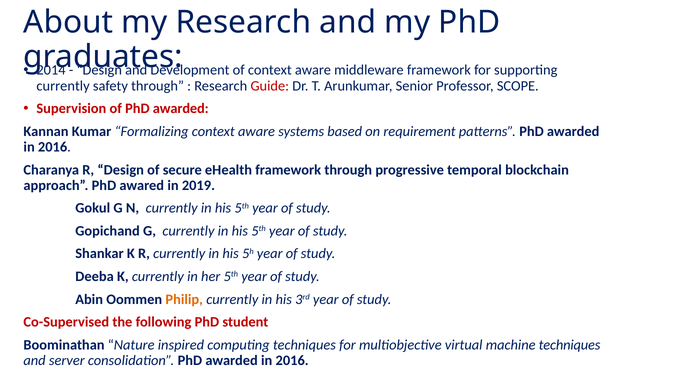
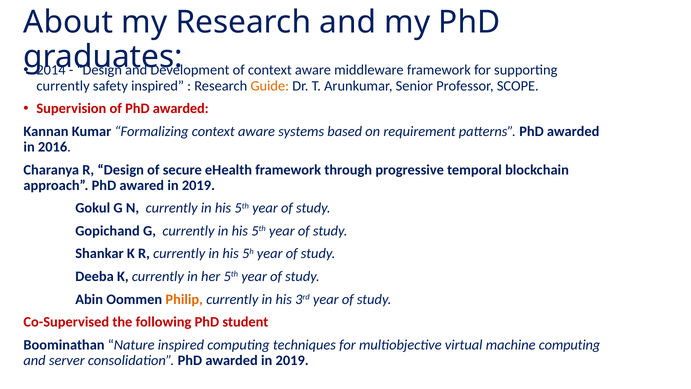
safety through: through -> inspired
Guide colour: red -> orange
machine techniques: techniques -> computing
2016 at (292, 360): 2016 -> 2019
